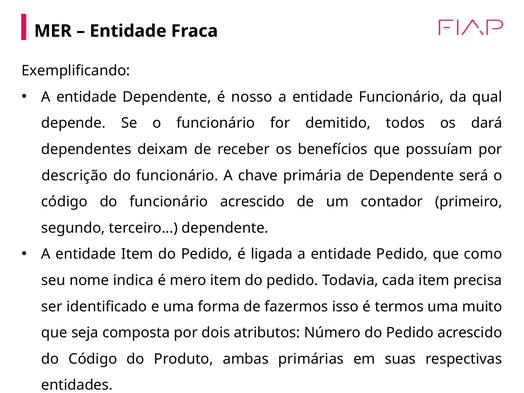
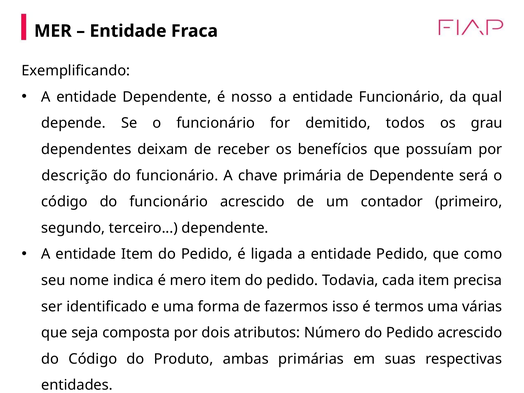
dará: dará -> grau
muito: muito -> várias
